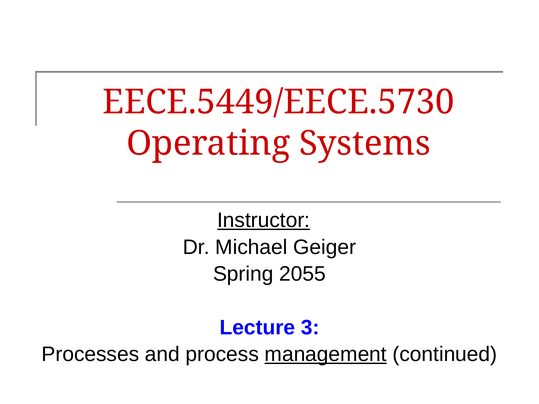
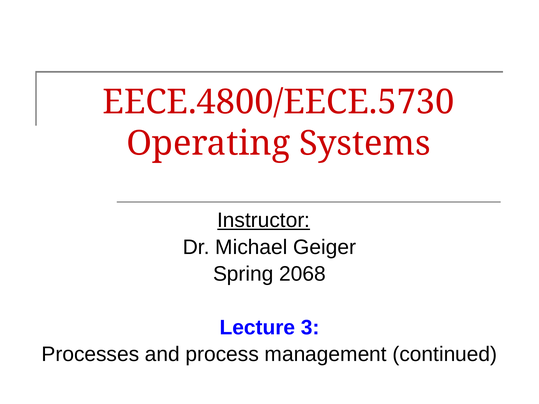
EECE.5449/EECE.5730: EECE.5449/EECE.5730 -> EECE.4800/EECE.5730
2055: 2055 -> 2068
management underline: present -> none
